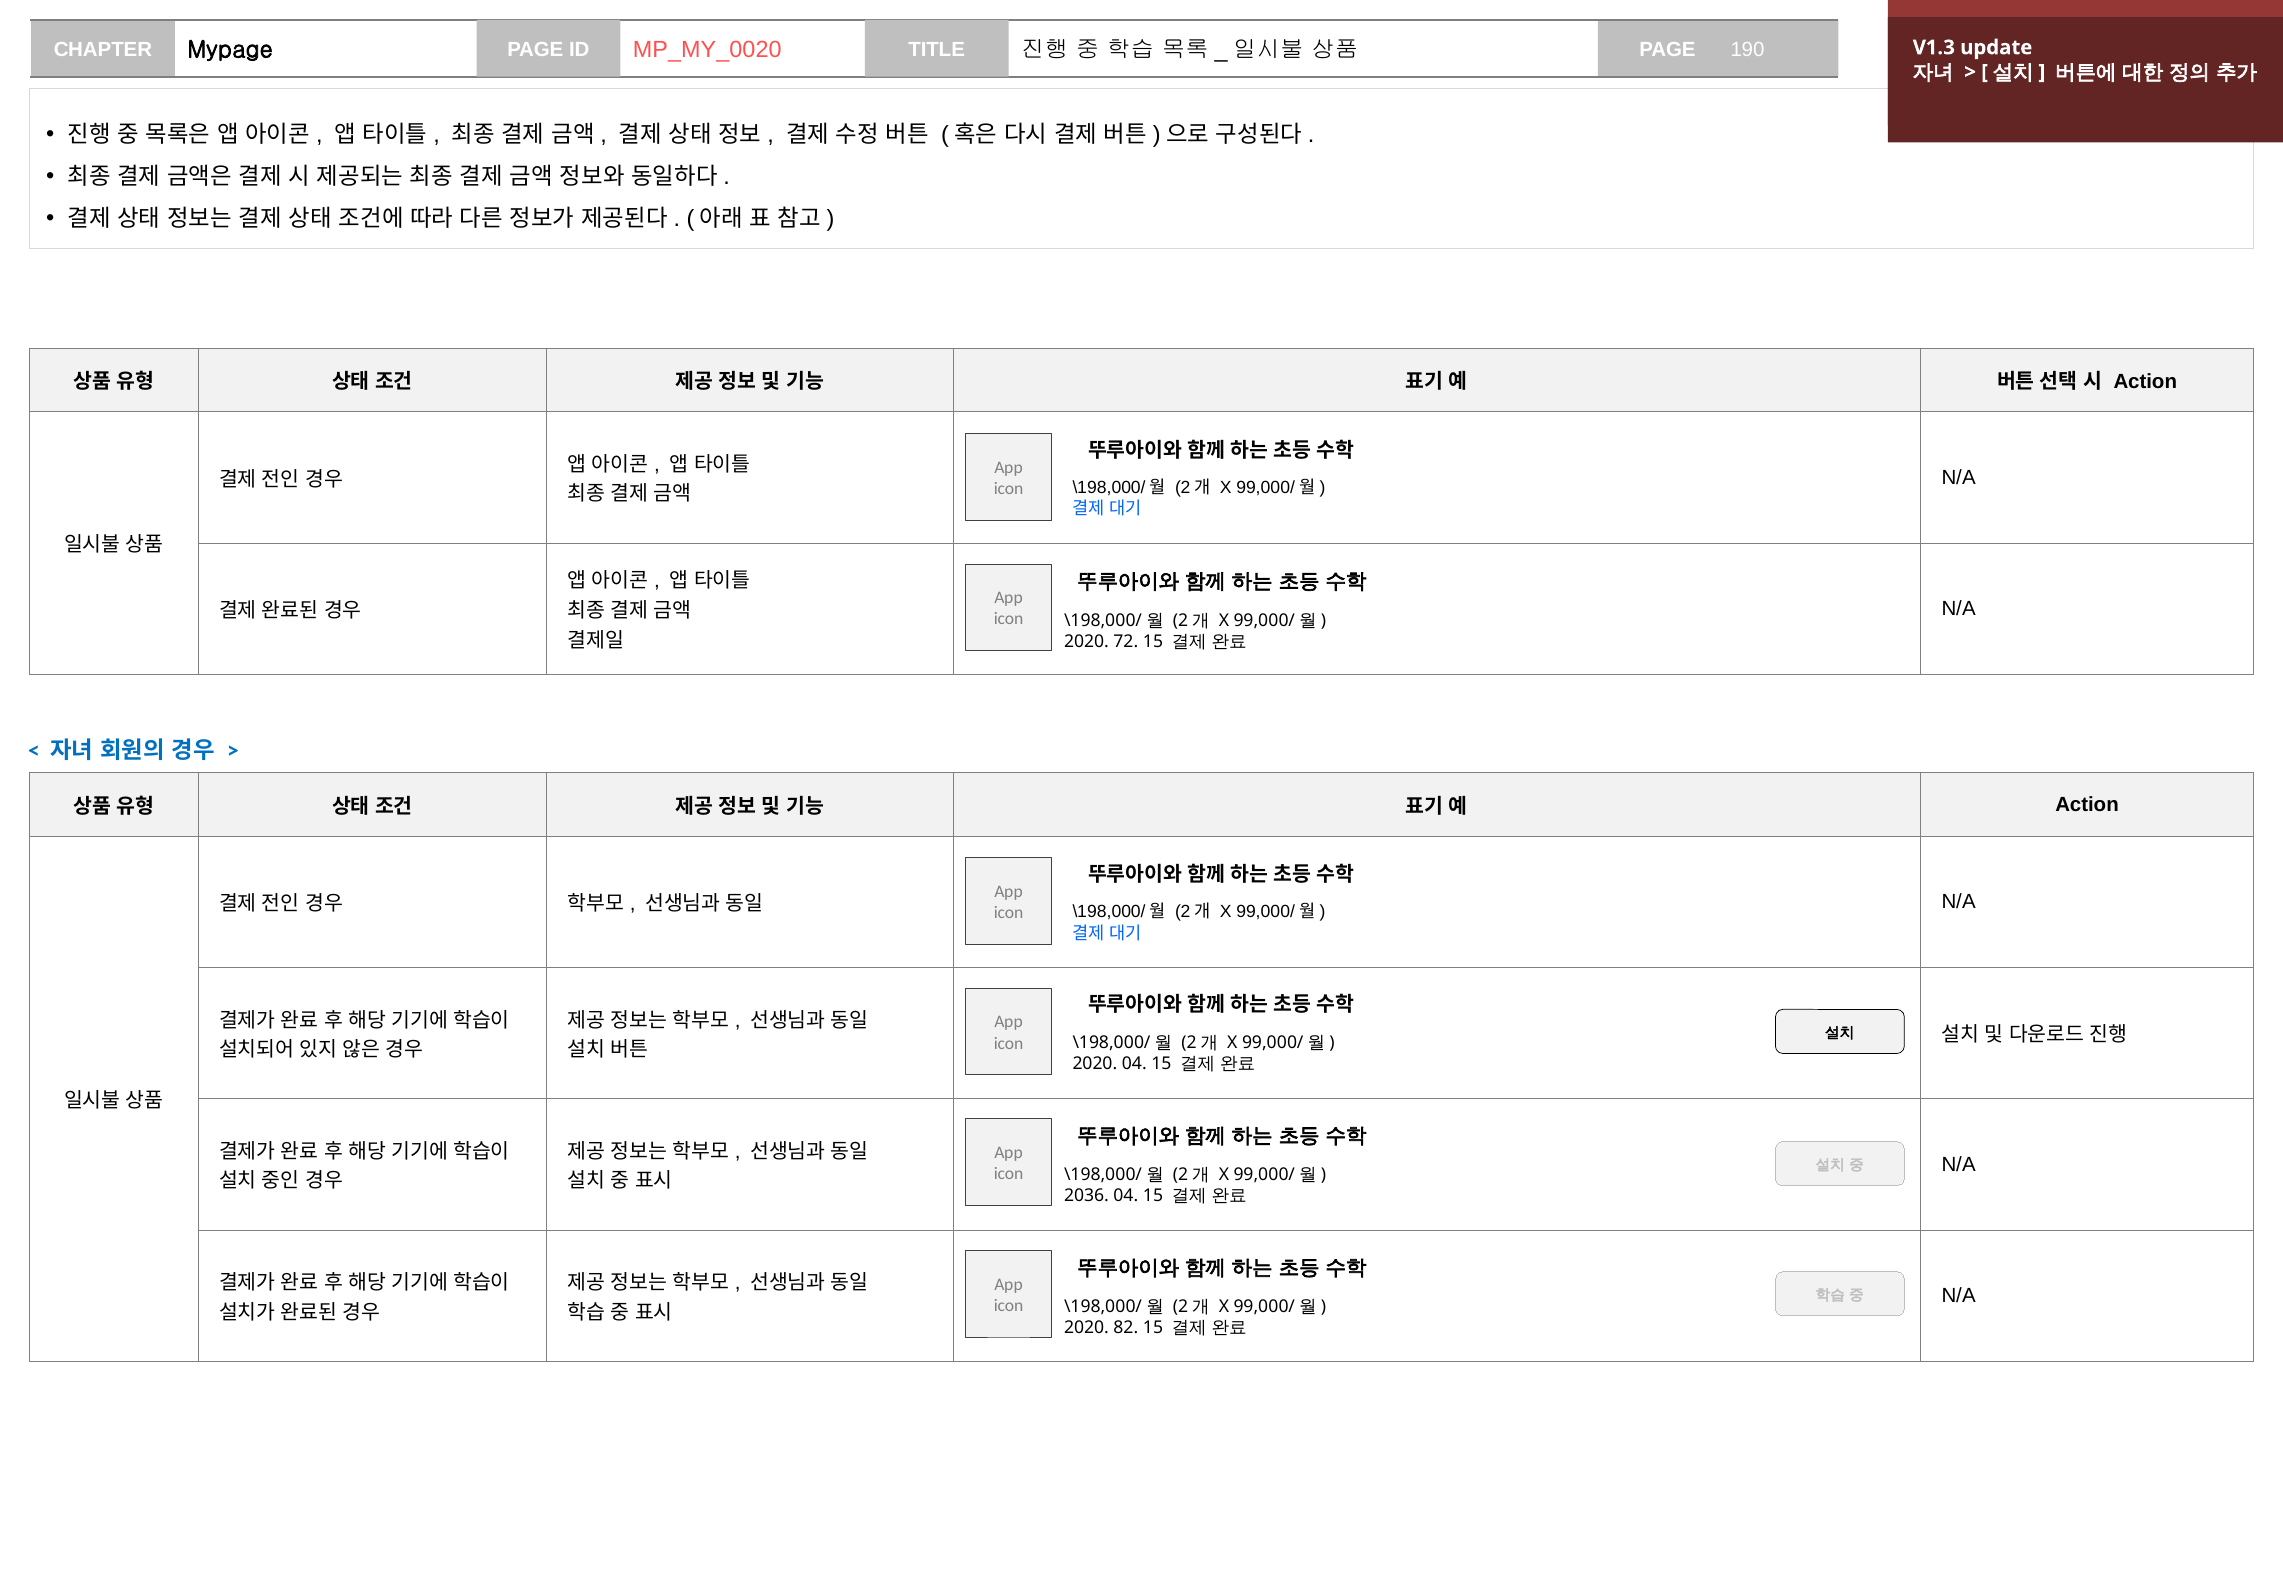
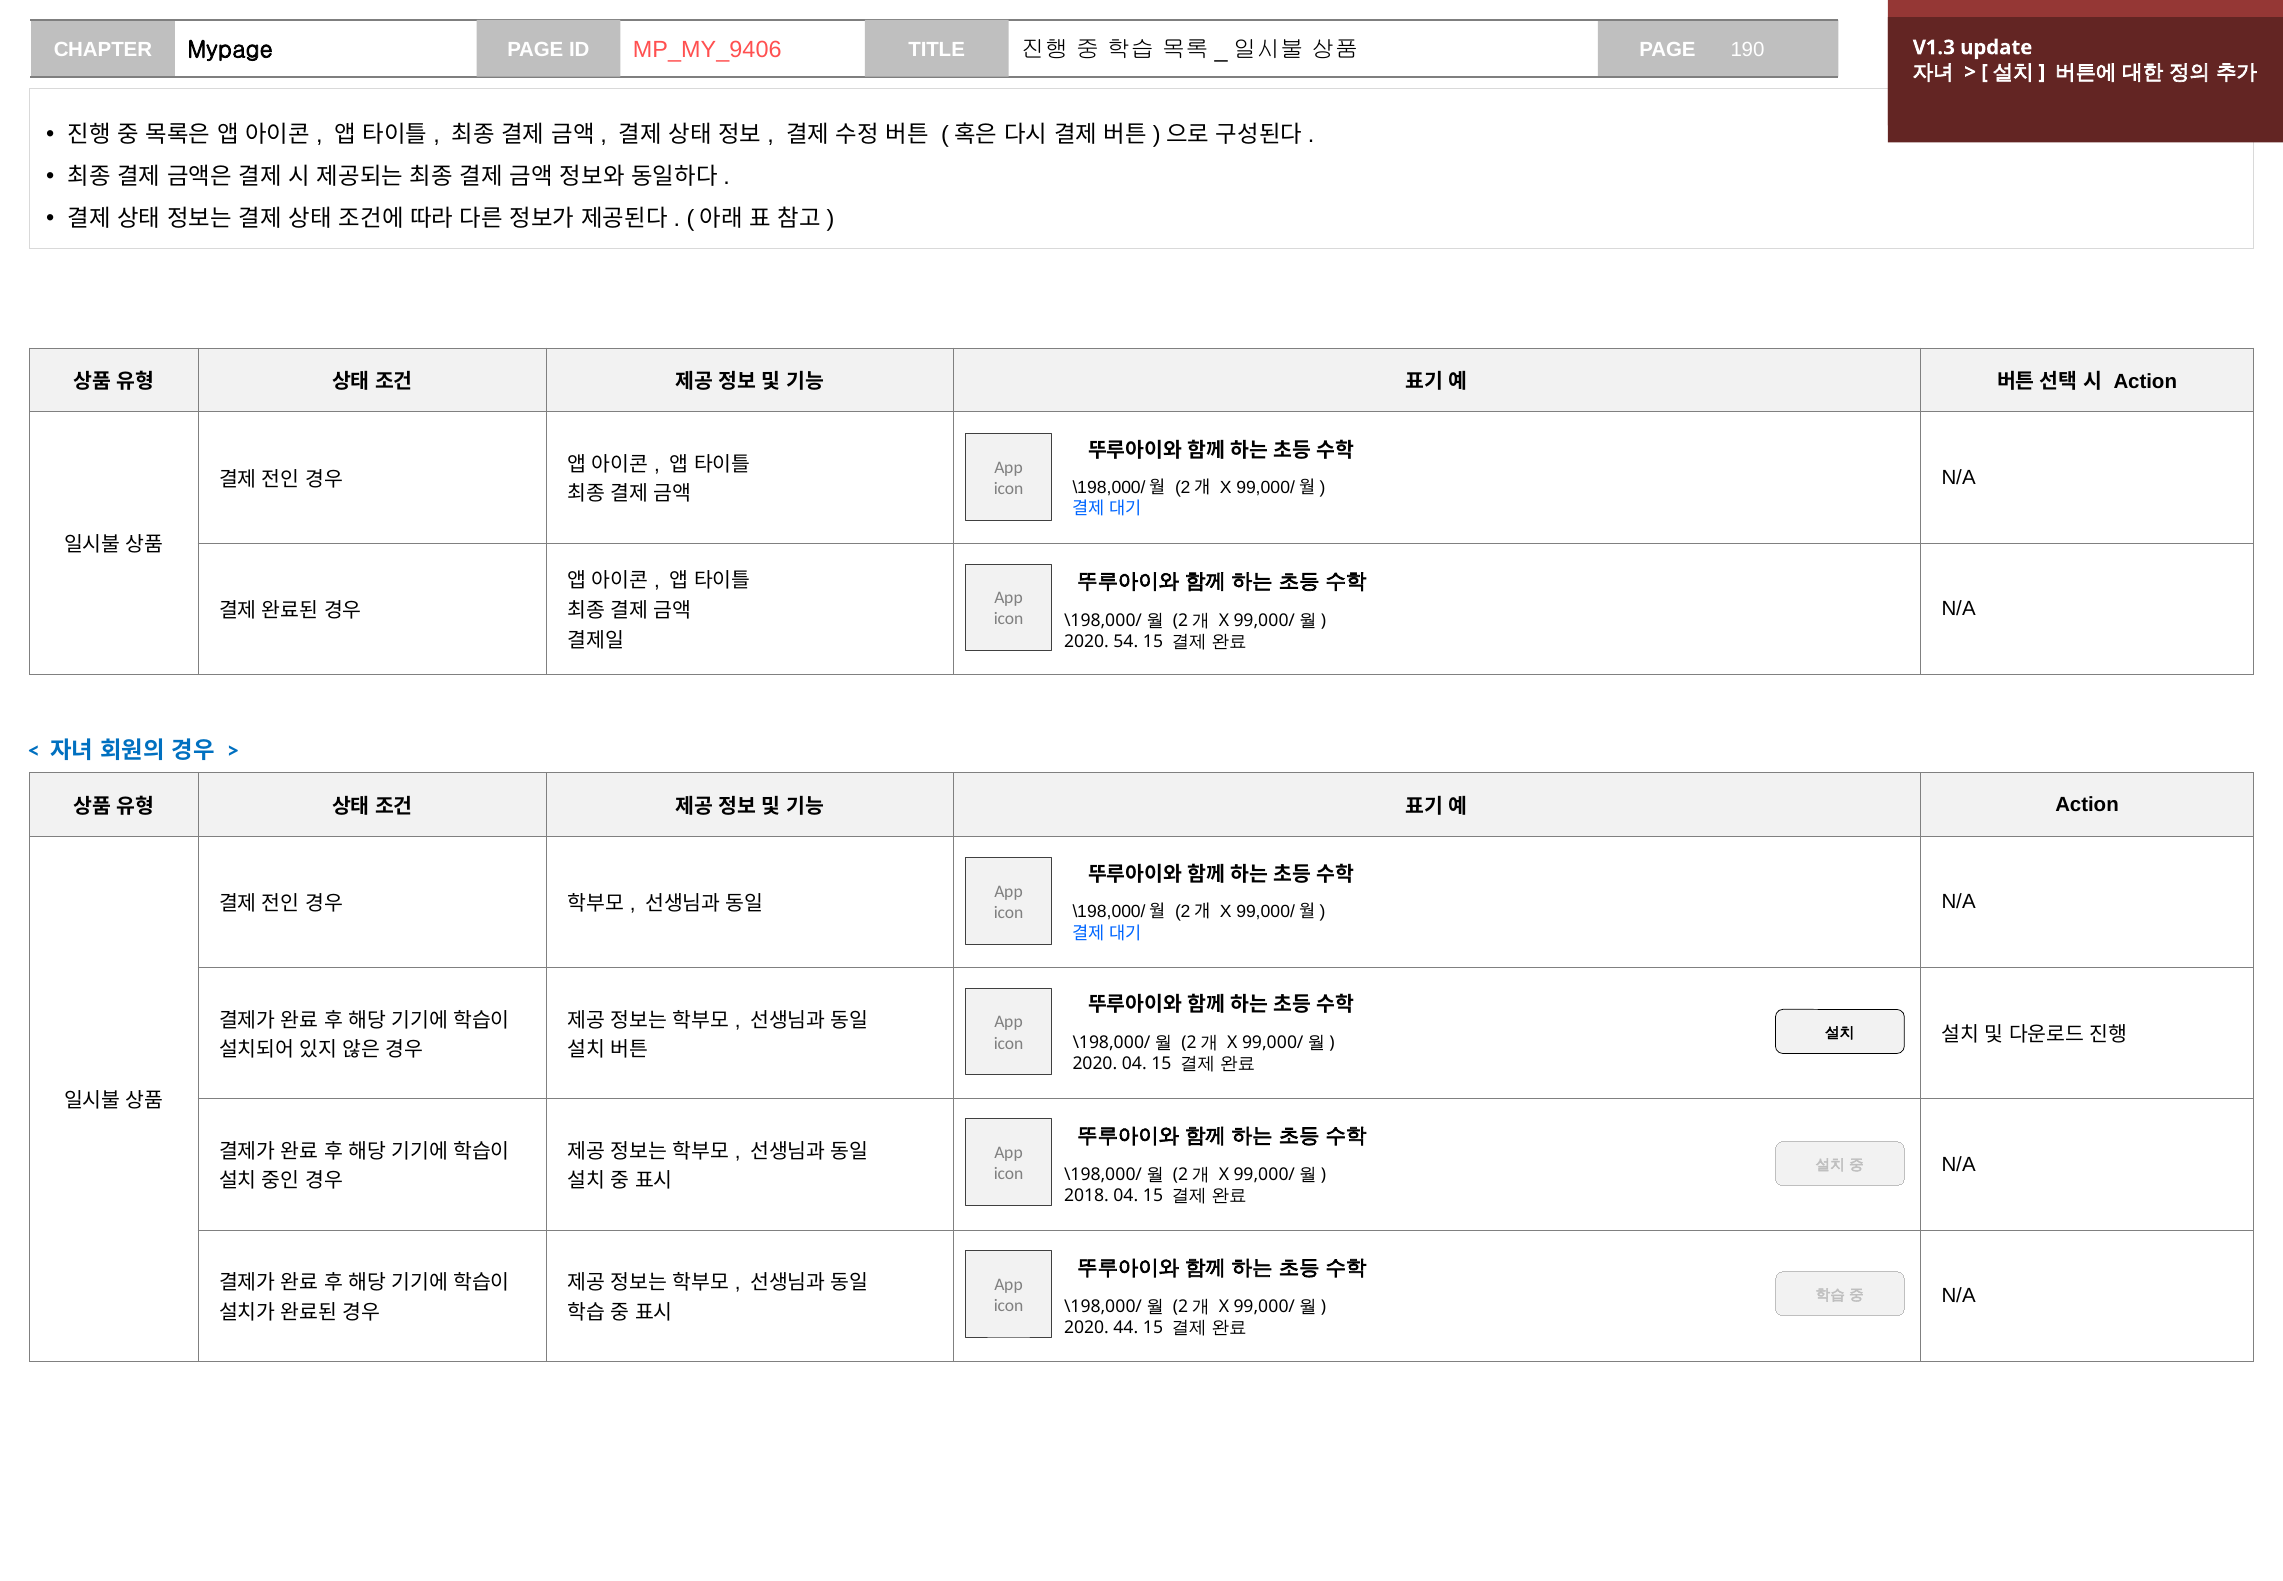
MP_MY_0020: MP_MY_0020 -> MP_MY_9406
72: 72 -> 54
2036: 2036 -> 2018
82: 82 -> 44
